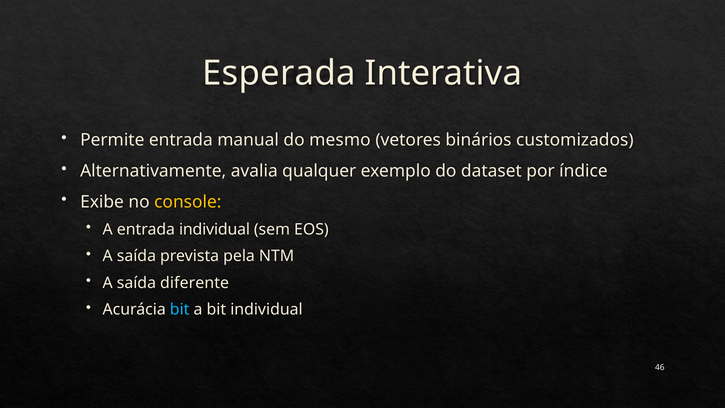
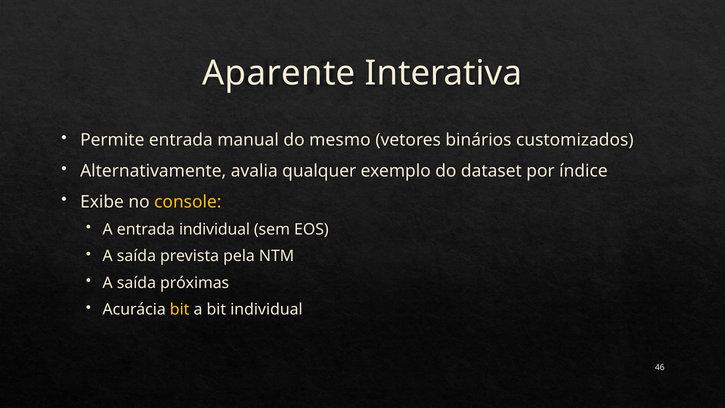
Esperada: Esperada -> Aparente
diferente: diferente -> próximas
bit at (180, 309) colour: light blue -> yellow
